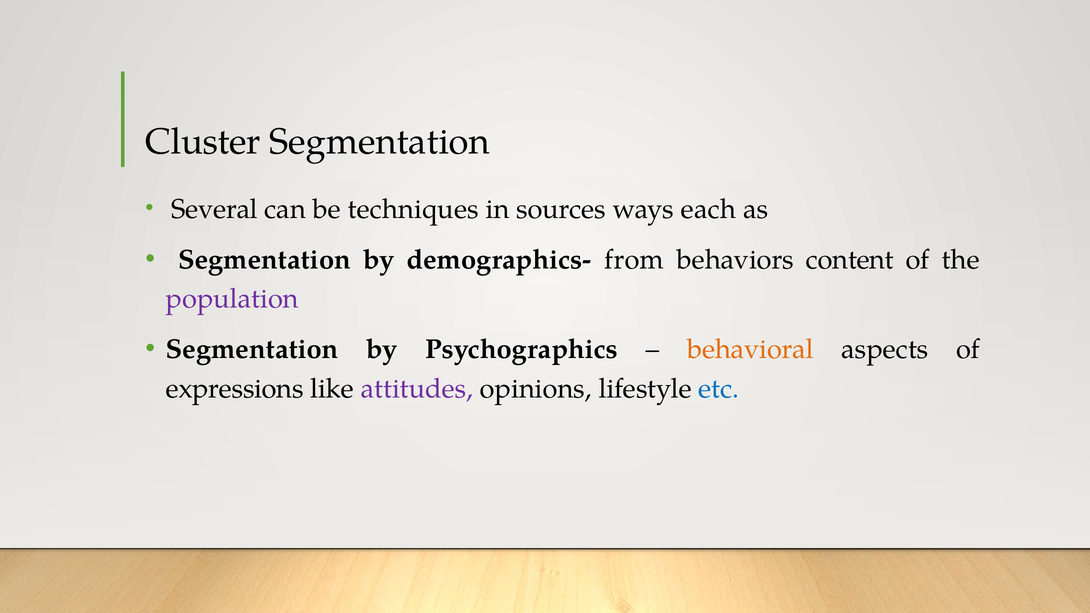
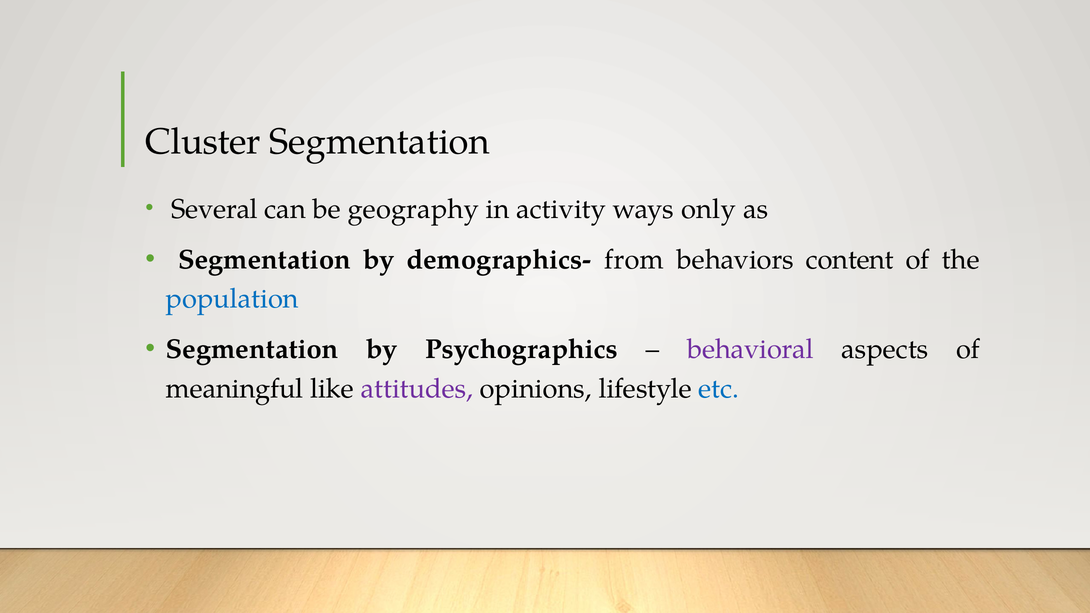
techniques: techniques -> geography
sources: sources -> activity
each: each -> only
population colour: purple -> blue
behavioral colour: orange -> purple
expressions: expressions -> meaningful
